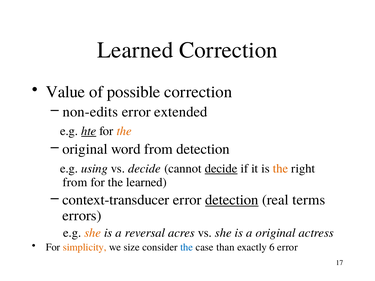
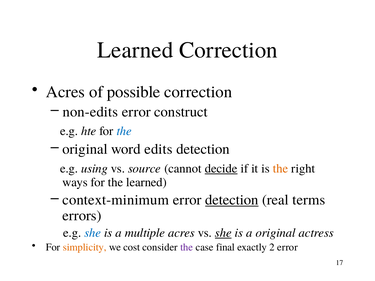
Value at (66, 92): Value -> Acres
extended: extended -> construct
hte underline: present -> none
the at (124, 131) colour: orange -> blue
word from: from -> edits
vs decide: decide -> source
from at (75, 183): from -> ways
context-transducer: context-transducer -> context-minimum
she at (93, 233) colour: orange -> blue
reversal: reversal -> multiple
she at (223, 233) underline: none -> present
size: size -> cost
the at (187, 247) colour: blue -> purple
than: than -> final
6: 6 -> 2
